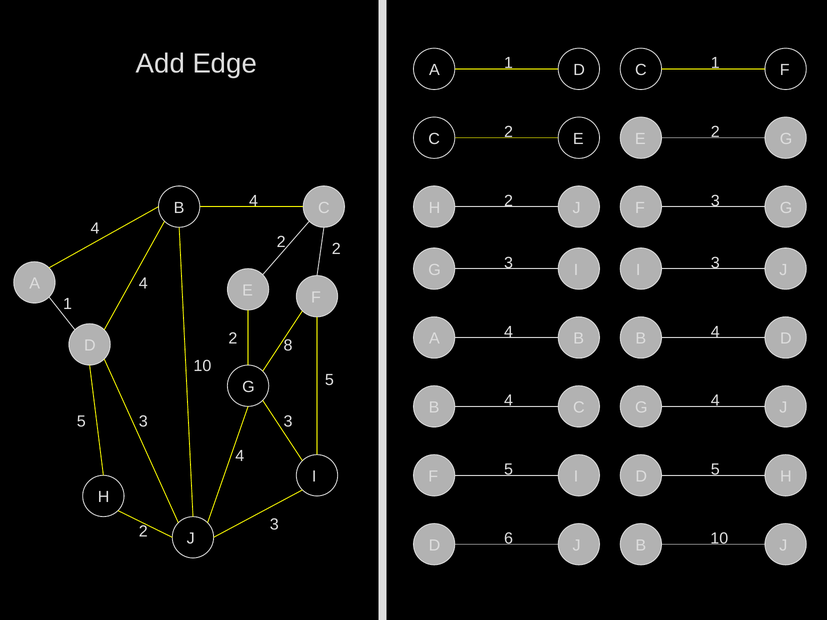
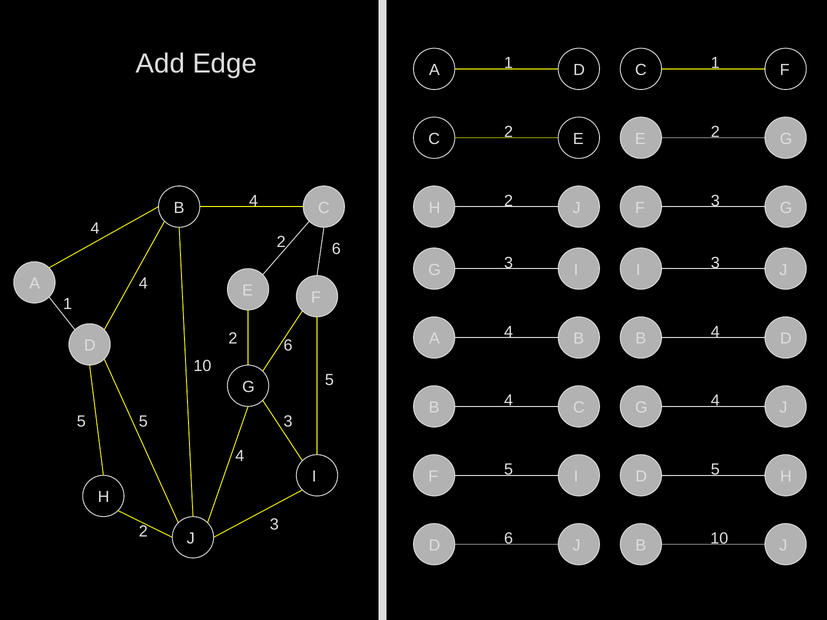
2 at (336, 249): 2 -> 6
8 at (288, 346): 8 -> 6
3 at (143, 421): 3 -> 5
